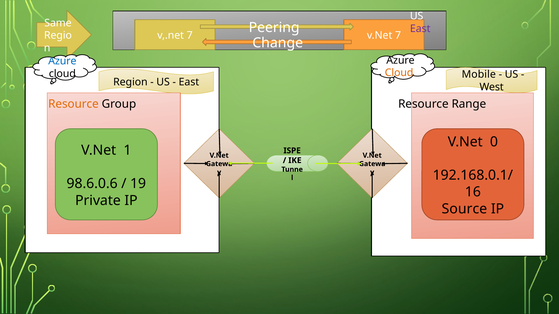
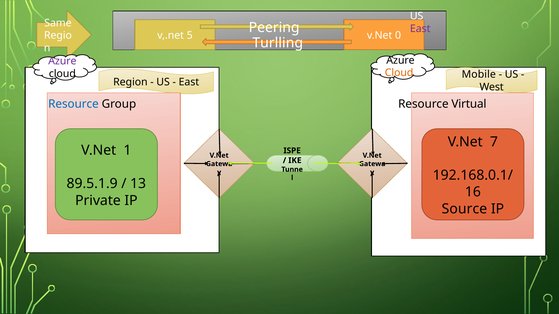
v,.net 7: 7 -> 5
v.Net 7: 7 -> 0
Change: Change -> Turlling
Azure at (62, 61) colour: blue -> purple
Resource at (73, 104) colour: orange -> blue
Range: Range -> Virtual
0: 0 -> 7
98.6.0.6: 98.6.0.6 -> 89.5.1.9
19: 19 -> 13
